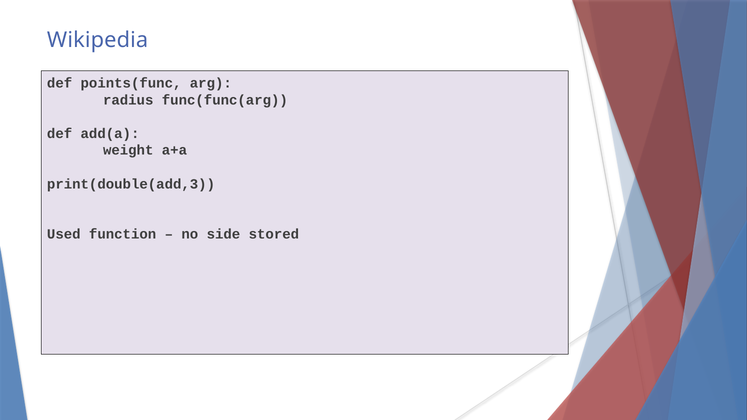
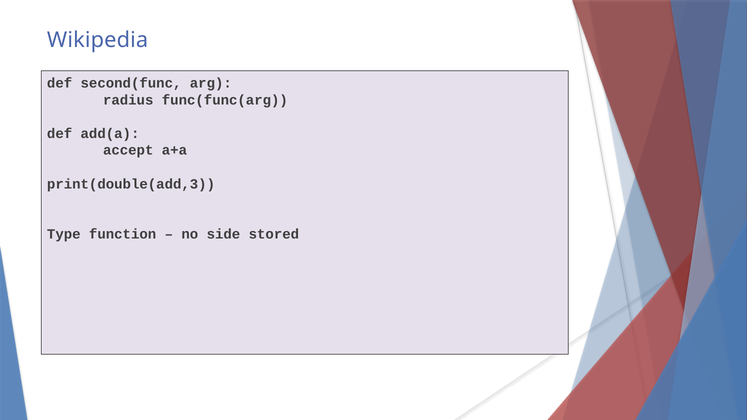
points(func: points(func -> second(func
weight: weight -> accept
Used: Used -> Type
